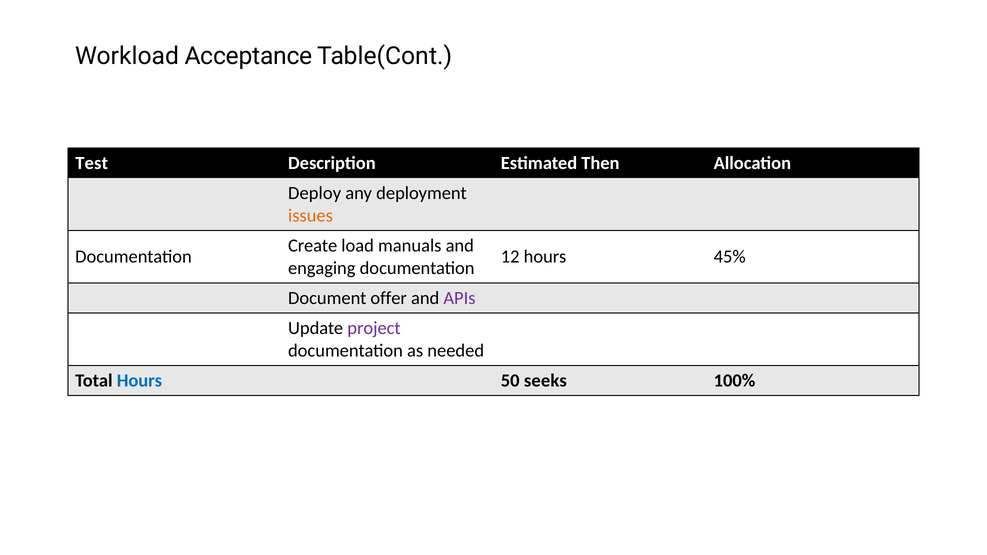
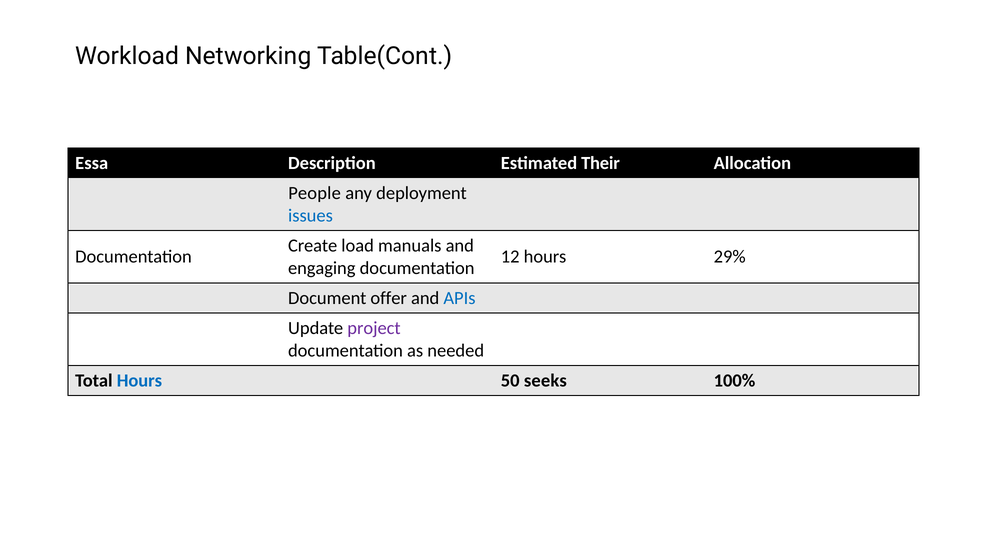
Acceptance: Acceptance -> Networking
Test: Test -> Essa
Then: Then -> Their
Deploy: Deploy -> People
issues colour: orange -> blue
45%: 45% -> 29%
APIs colour: purple -> blue
